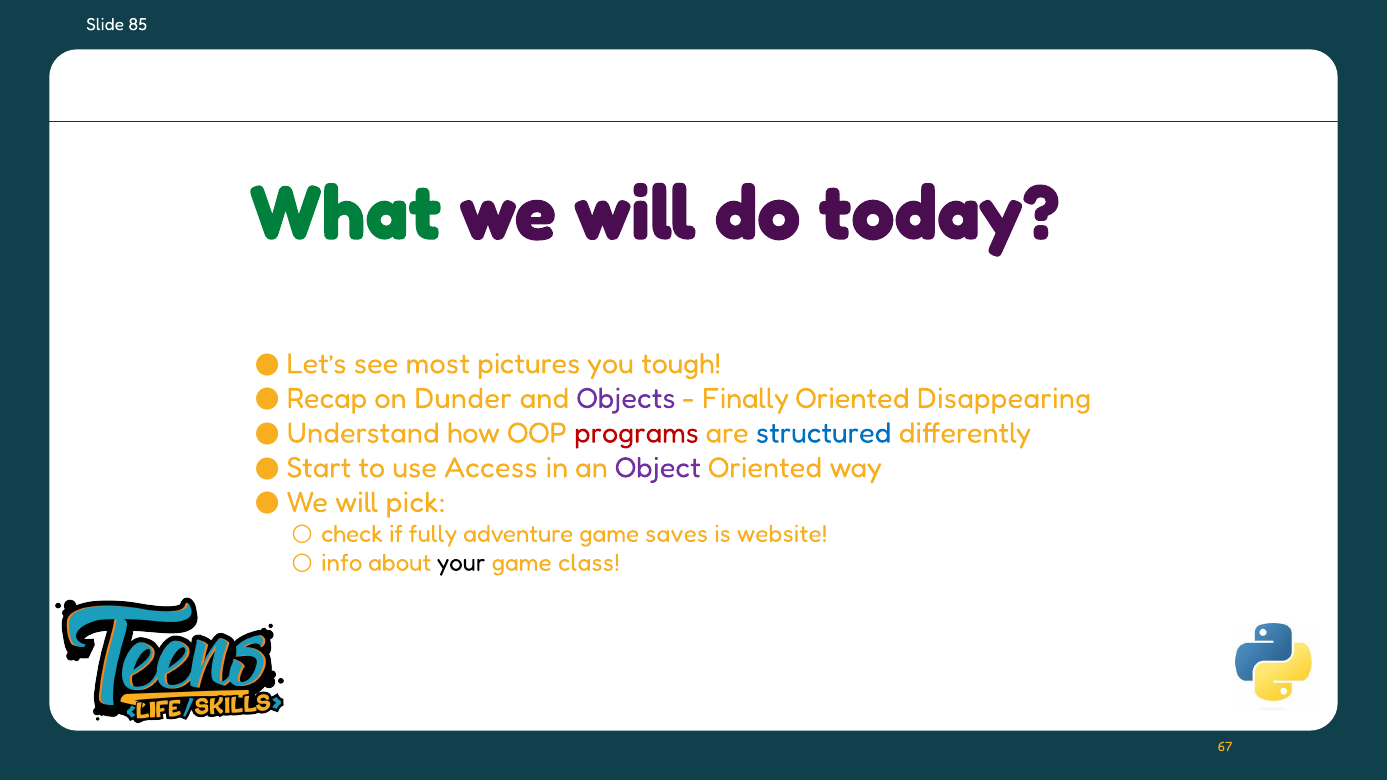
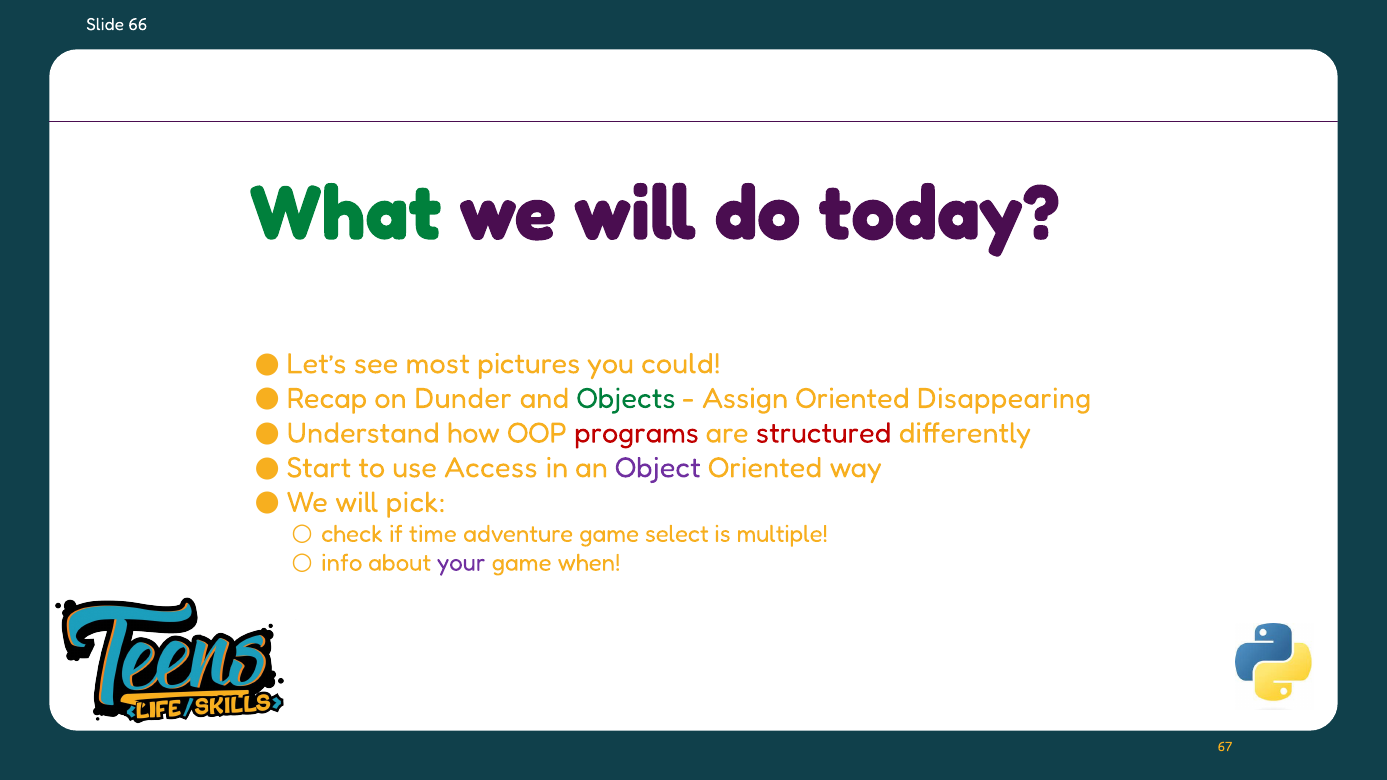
85: 85 -> 66
tough: tough -> could
Objects colour: purple -> green
Finally: Finally -> Assign
structured colour: blue -> red
fully: fully -> time
saves: saves -> select
website: website -> multiple
your colour: black -> purple
class: class -> when
